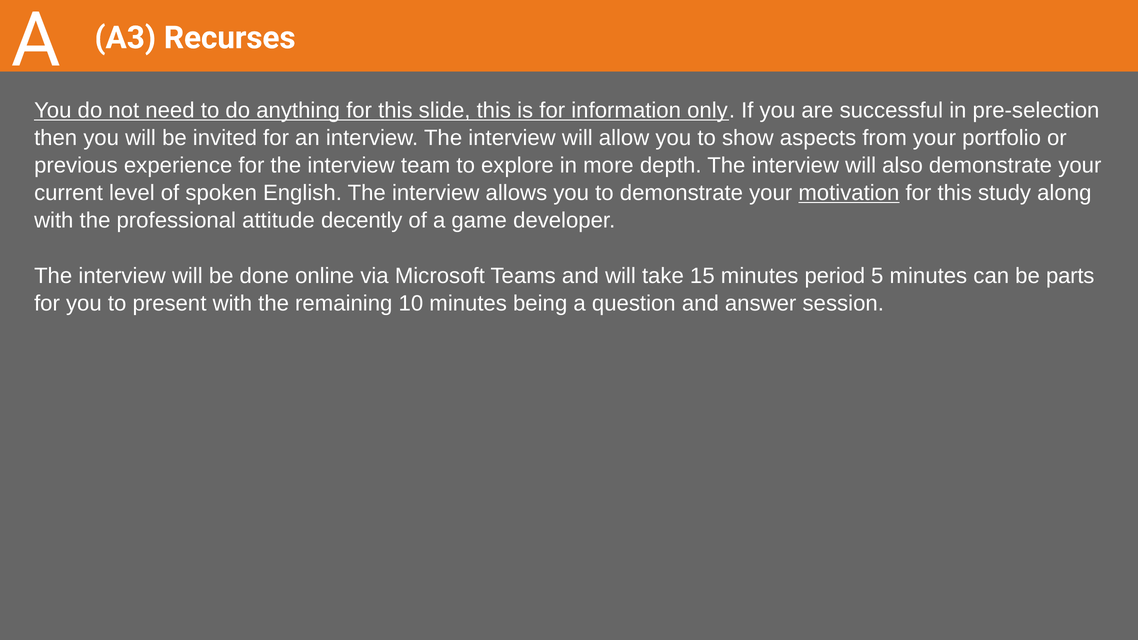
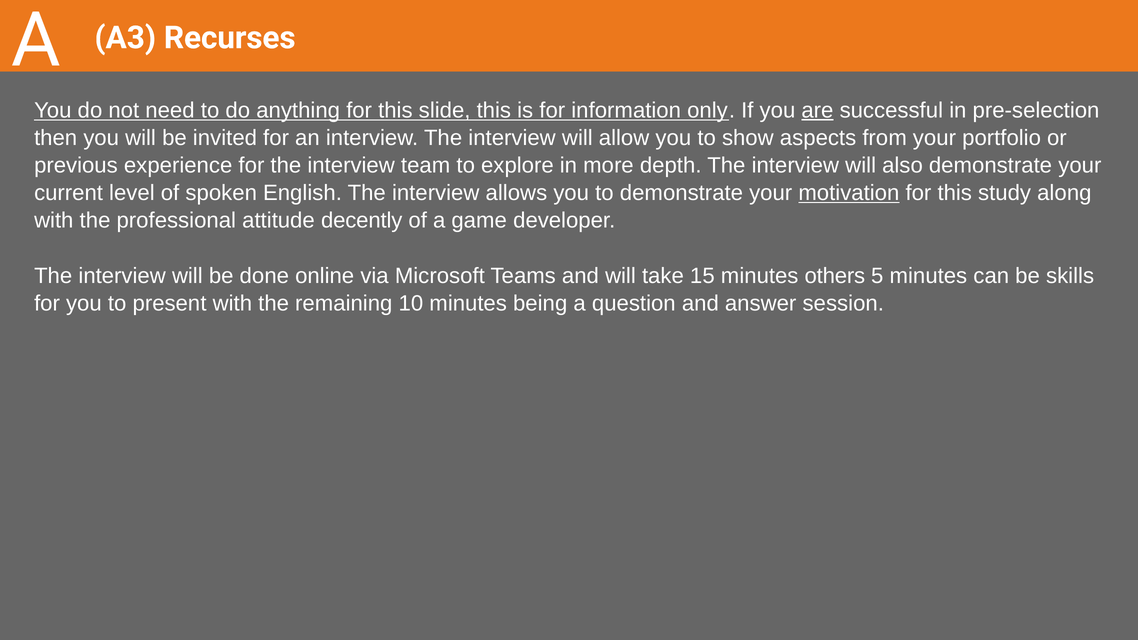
are underline: none -> present
period: period -> others
parts: parts -> skills
